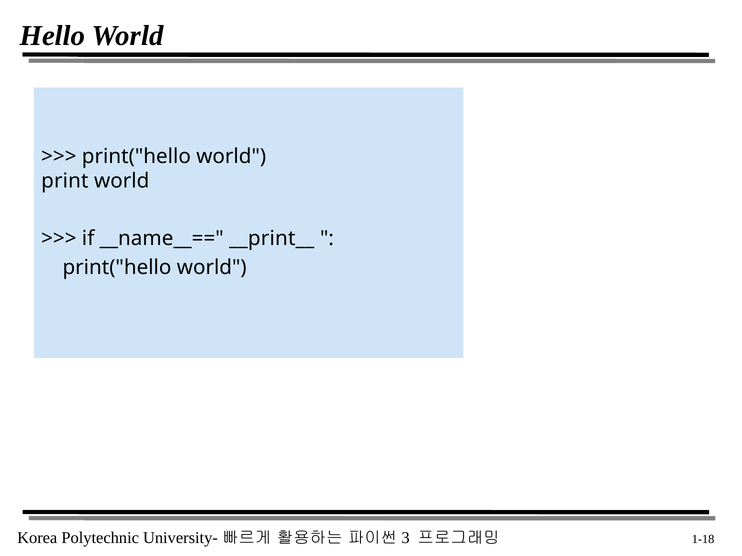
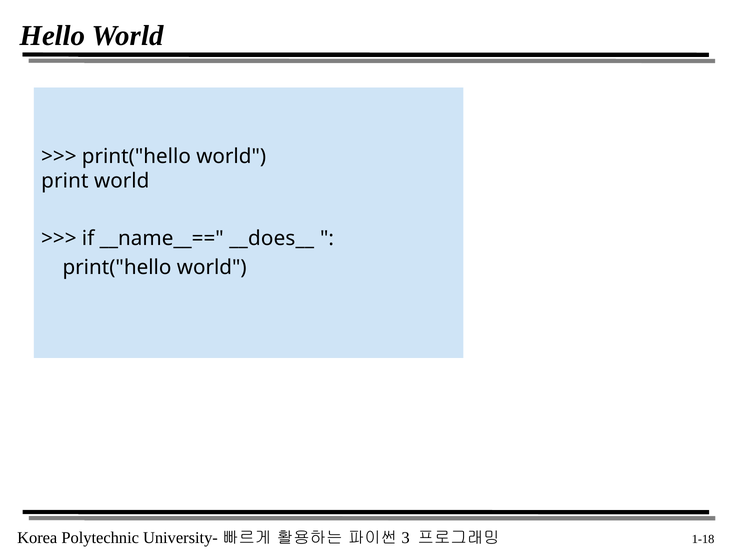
__print__: __print__ -> __does__
